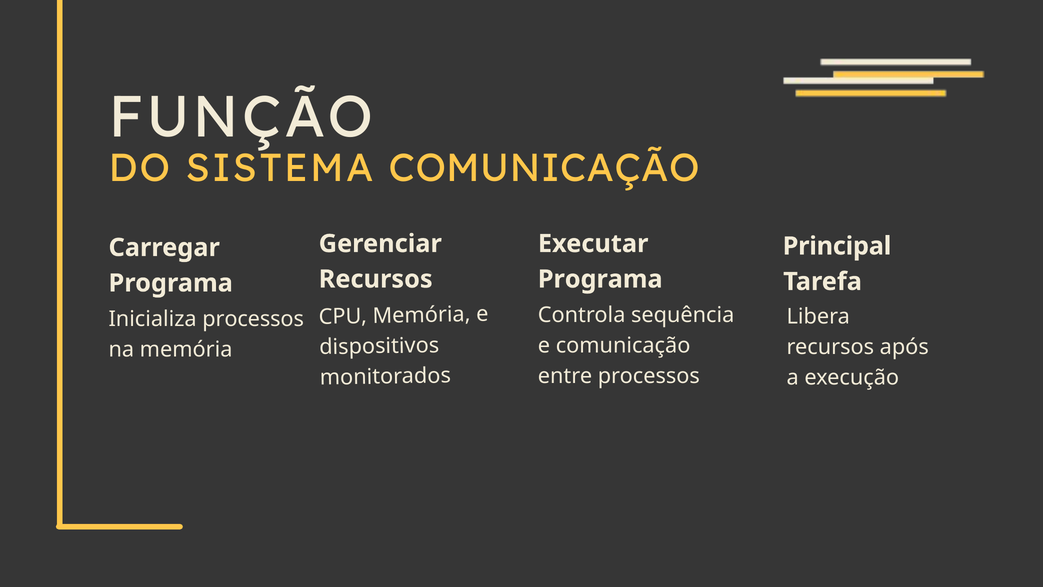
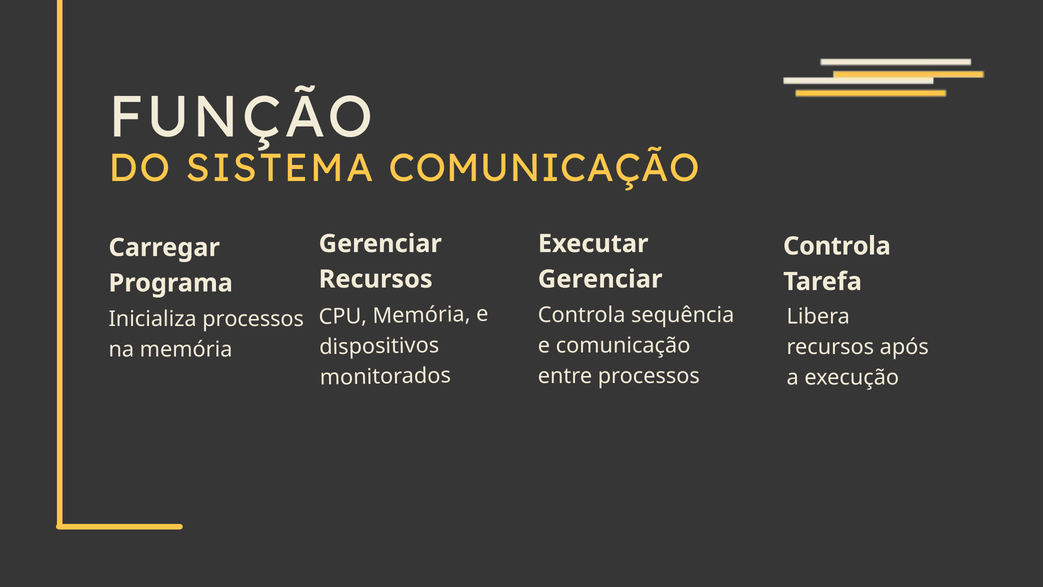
Principal at (837, 246): Principal -> Controla
Programa at (600, 279): Programa -> Gerenciar
